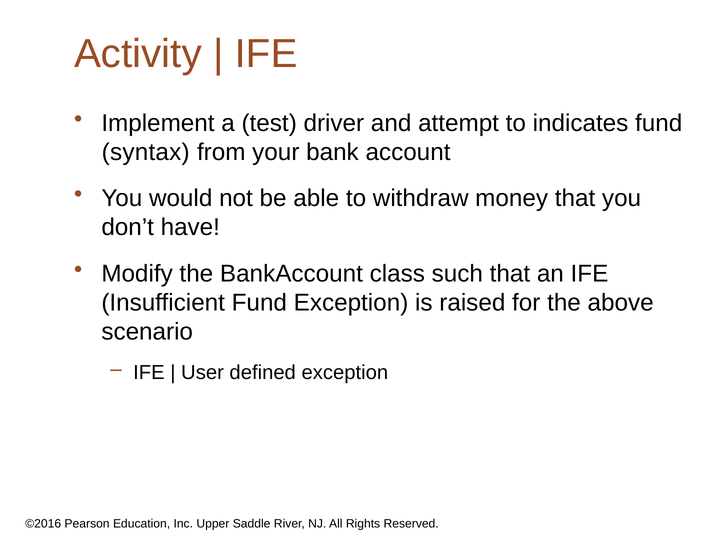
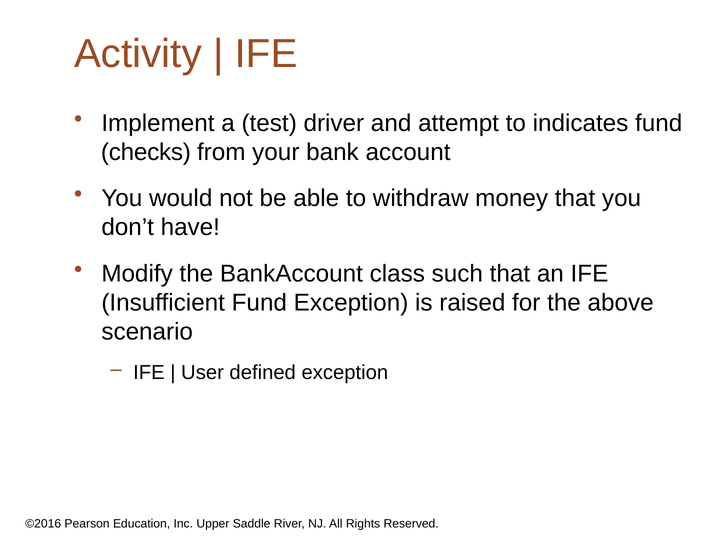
syntax: syntax -> checks
